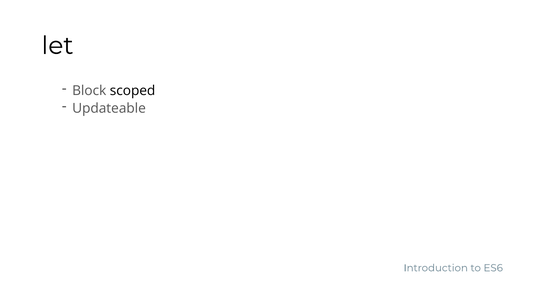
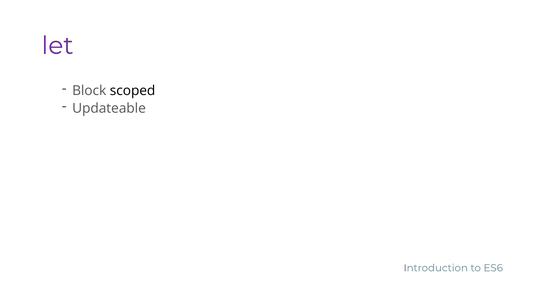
let colour: black -> purple
